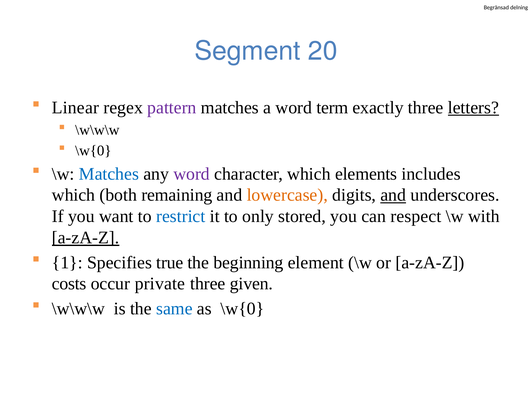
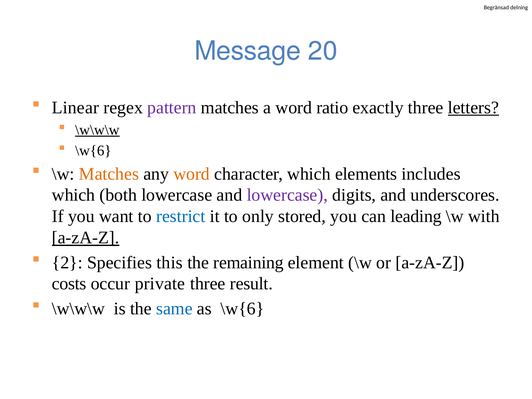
Segment: Segment -> Message
term: term -> ratio
\w\w\w at (97, 130) underline: none -> present
\w{0 at (93, 151): \w{0 -> \w{6
Matches at (109, 174) colour: blue -> orange
word at (192, 174) colour: purple -> orange
both remaining: remaining -> lowercase
lowercase at (287, 195) colour: orange -> purple
and at (393, 195) underline: present -> none
respect: respect -> leading
1: 1 -> 2
true: true -> this
beginning: beginning -> remaining
given: given -> result
as \w{0: \w{0 -> \w{6
